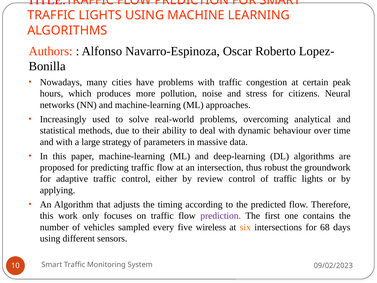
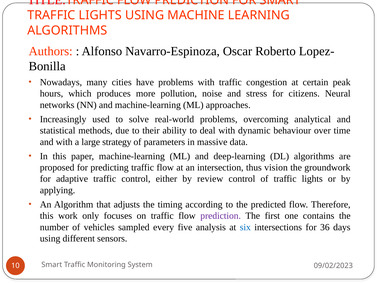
robust: robust -> vision
wireless: wireless -> analysis
six colour: orange -> blue
68: 68 -> 36
